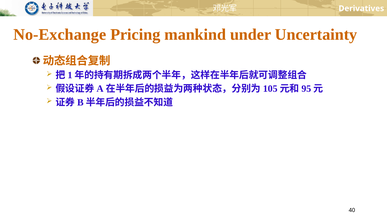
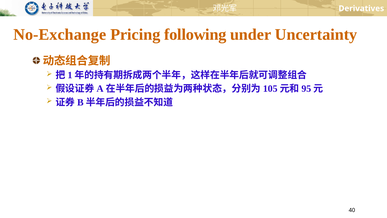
mankind: mankind -> following
